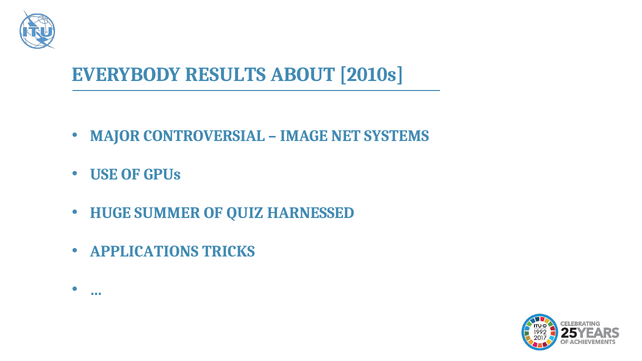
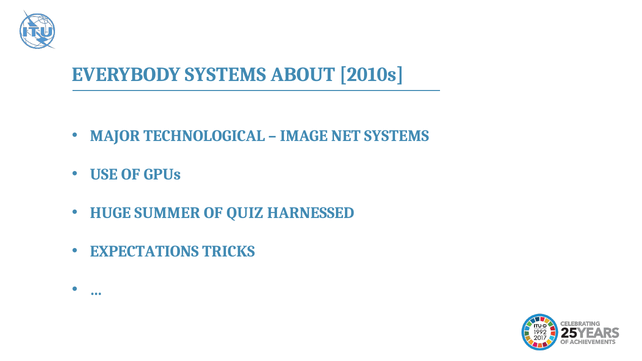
EVERYBODY RESULTS: RESULTS -> SYSTEMS
CONTROVERSIAL: CONTROVERSIAL -> TECHNOLOGICAL
APPLICATIONS: APPLICATIONS -> EXPECTATIONS
